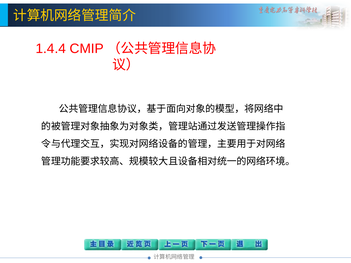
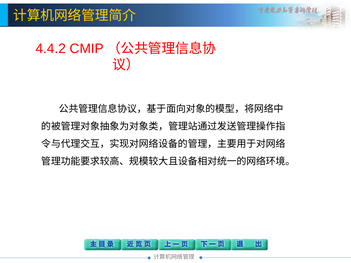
1.4.4: 1.4.4 -> 4.4.2
